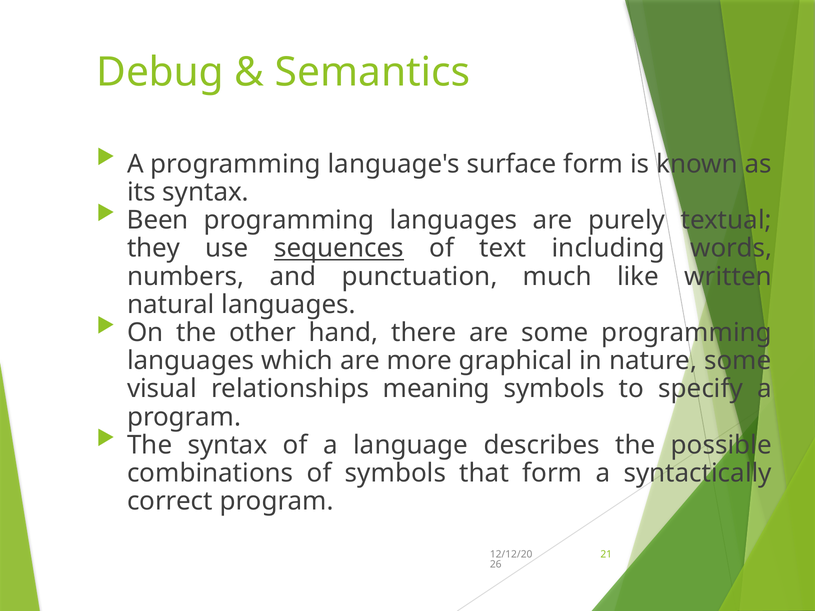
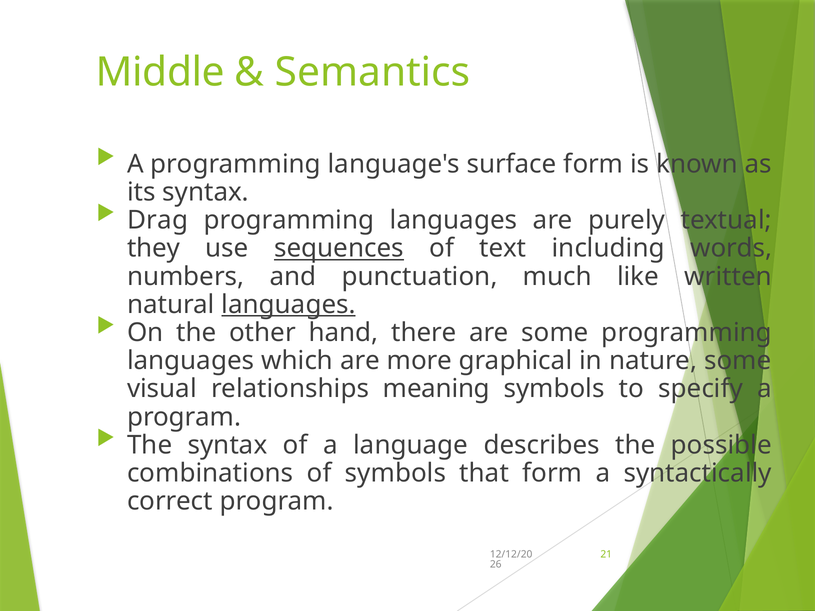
Debug: Debug -> Middle
Been: Been -> Drag
languages at (289, 305) underline: none -> present
